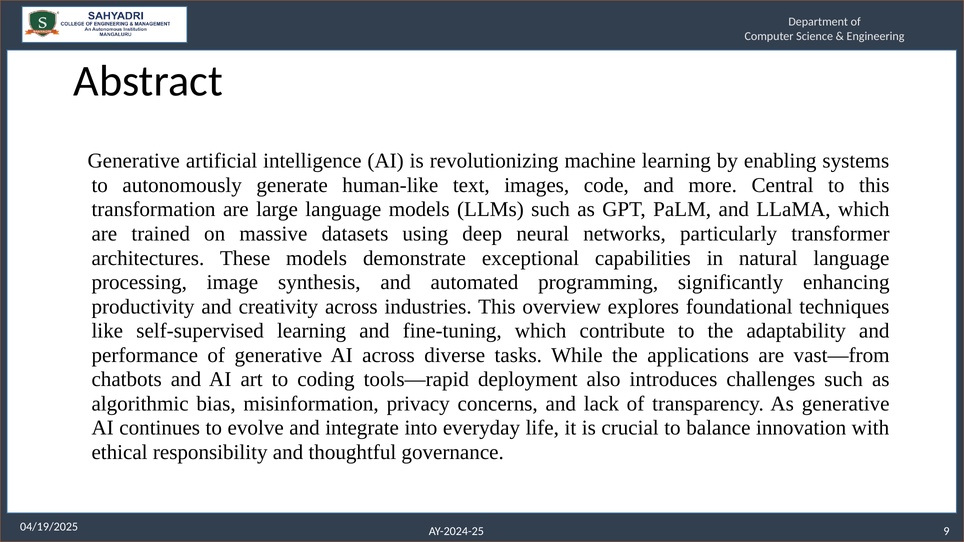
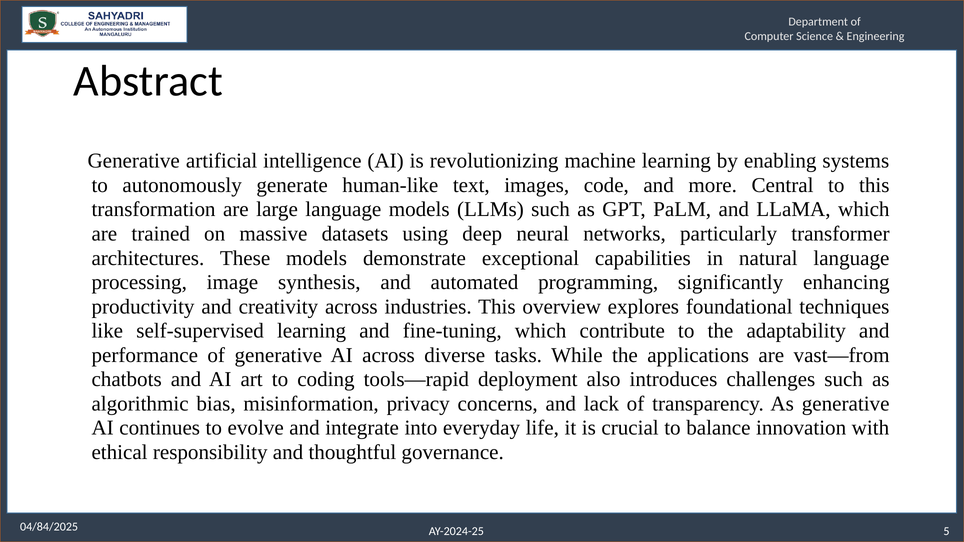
04/19/2025: 04/19/2025 -> 04/84/2025
9: 9 -> 5
